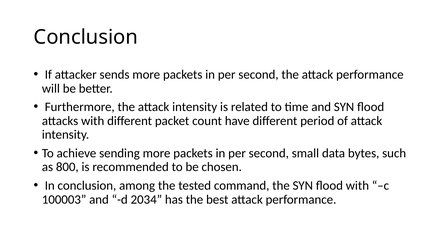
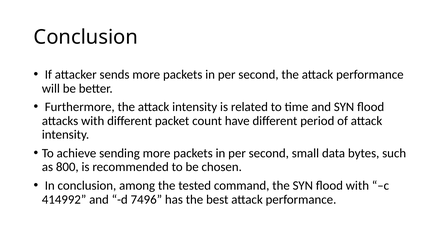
100003: 100003 -> 414992
2034: 2034 -> 7496
